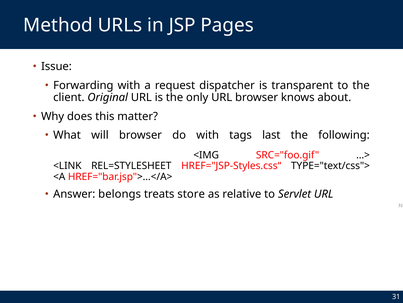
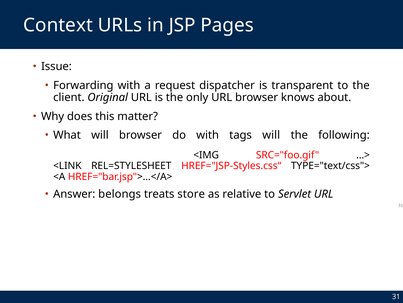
Method: Method -> Context
tags last: last -> will
